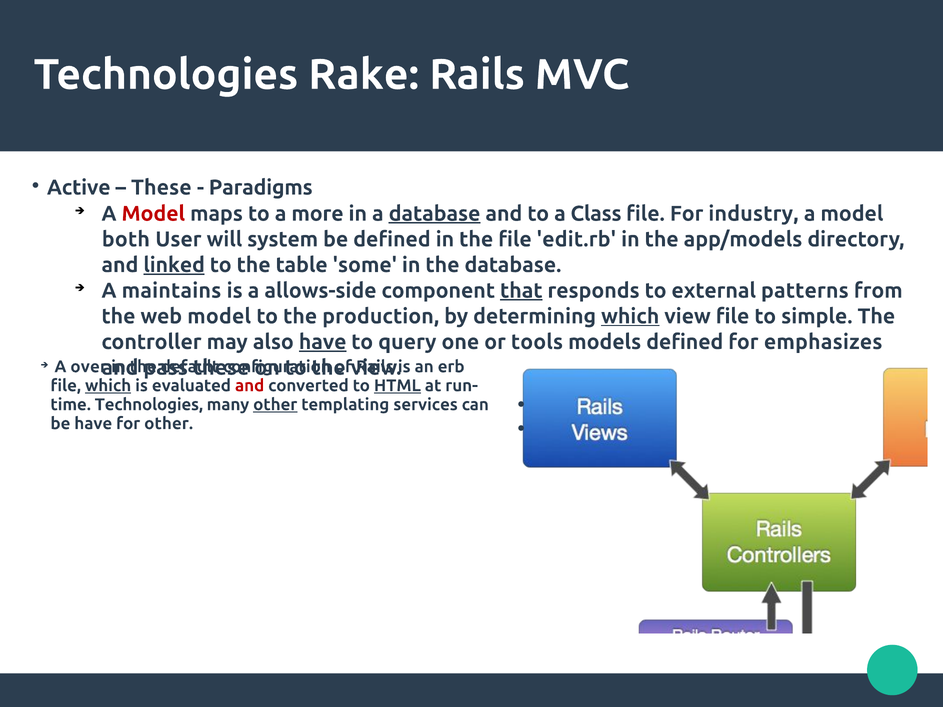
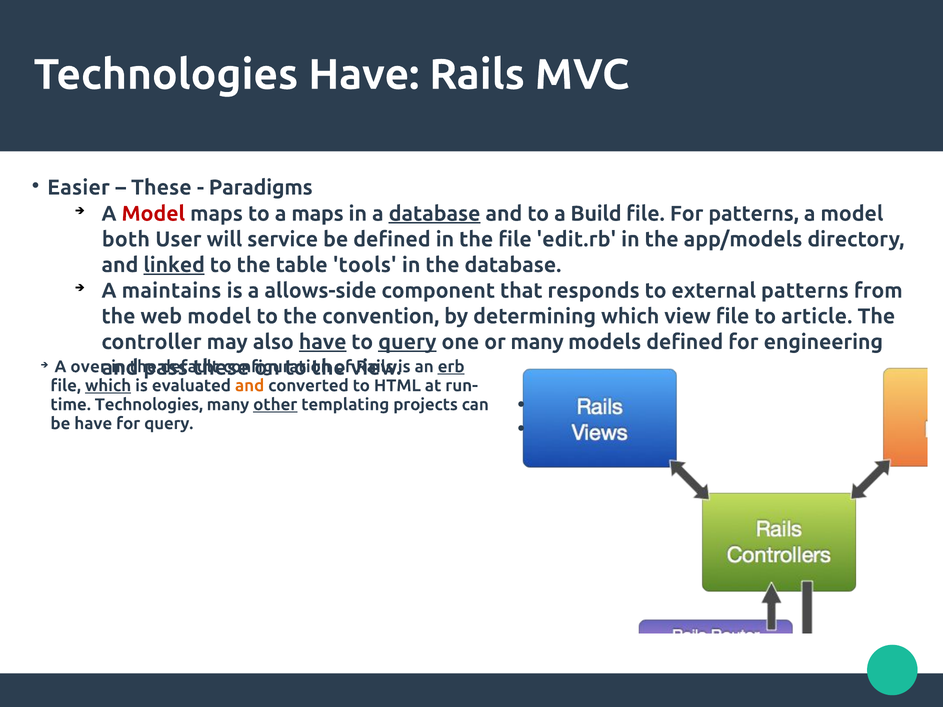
Technologies Rake: Rake -> Have
Active: Active -> Easier
a more: more -> maps
Class: Class -> Build
For industry: industry -> patterns
system: system -> service
some: some -> tools
that underline: present -> none
production: production -> convention
which at (630, 316) underline: present -> none
simple: simple -> article
query at (407, 342) underline: none -> present
or tools: tools -> many
emphasizes: emphasizes -> engineering
erb underline: none -> present
and at (250, 386) colour: red -> orange
HTML underline: present -> none
services: services -> projects
for other: other -> query
